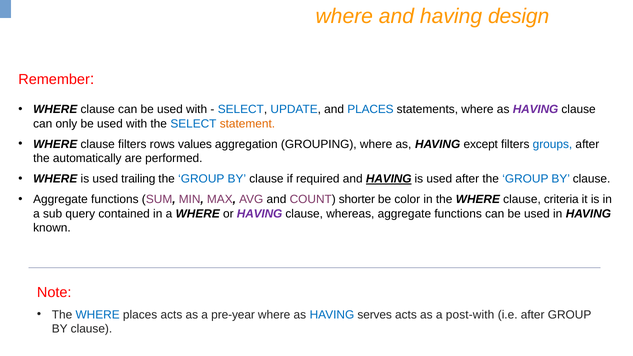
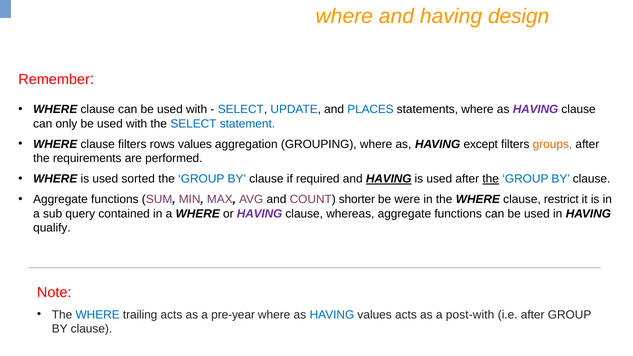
statement colour: orange -> blue
groups colour: blue -> orange
automatically: automatically -> requirements
trailing: trailing -> sorted
the at (491, 179) underline: none -> present
color: color -> were
criteria: criteria -> restrict
known: known -> qualify
WHERE places: places -> trailing
HAVING serves: serves -> values
